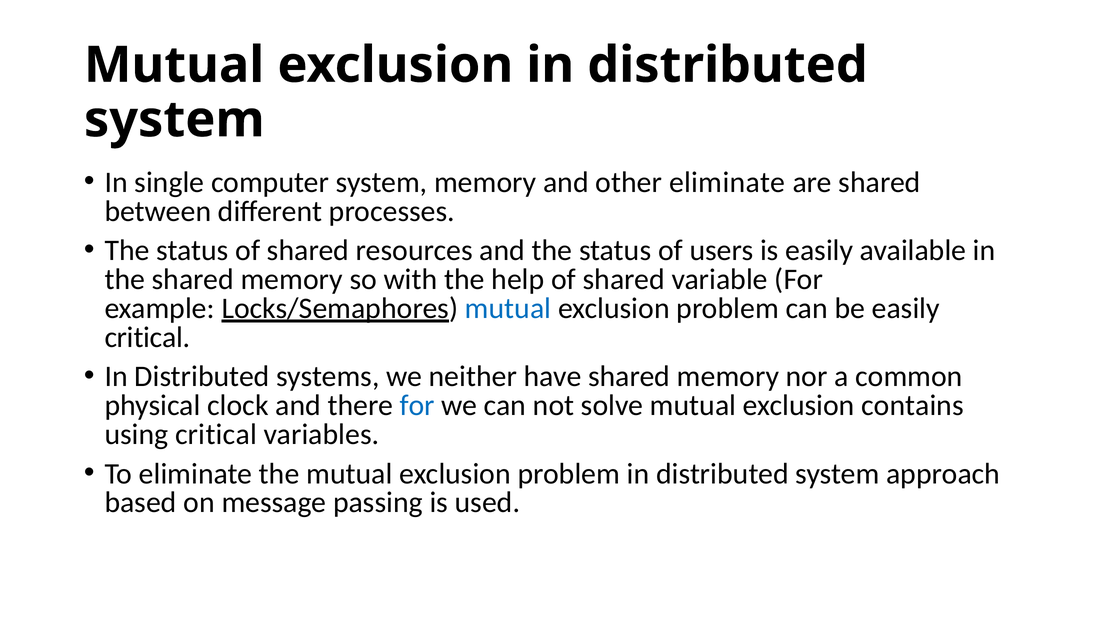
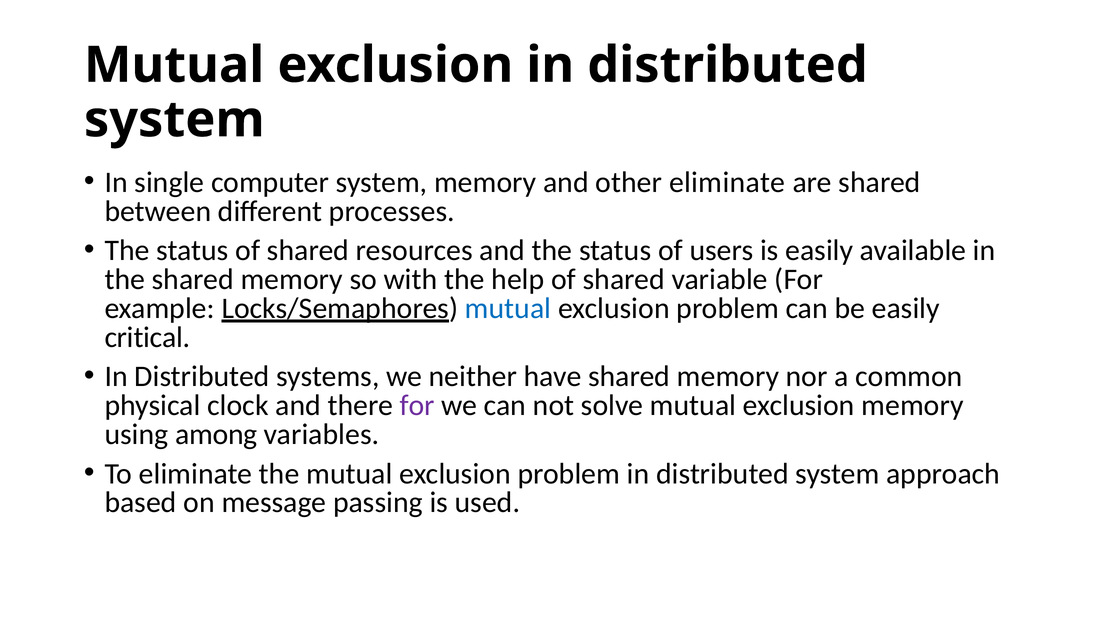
for at (417, 406) colour: blue -> purple
exclusion contains: contains -> memory
using critical: critical -> among
